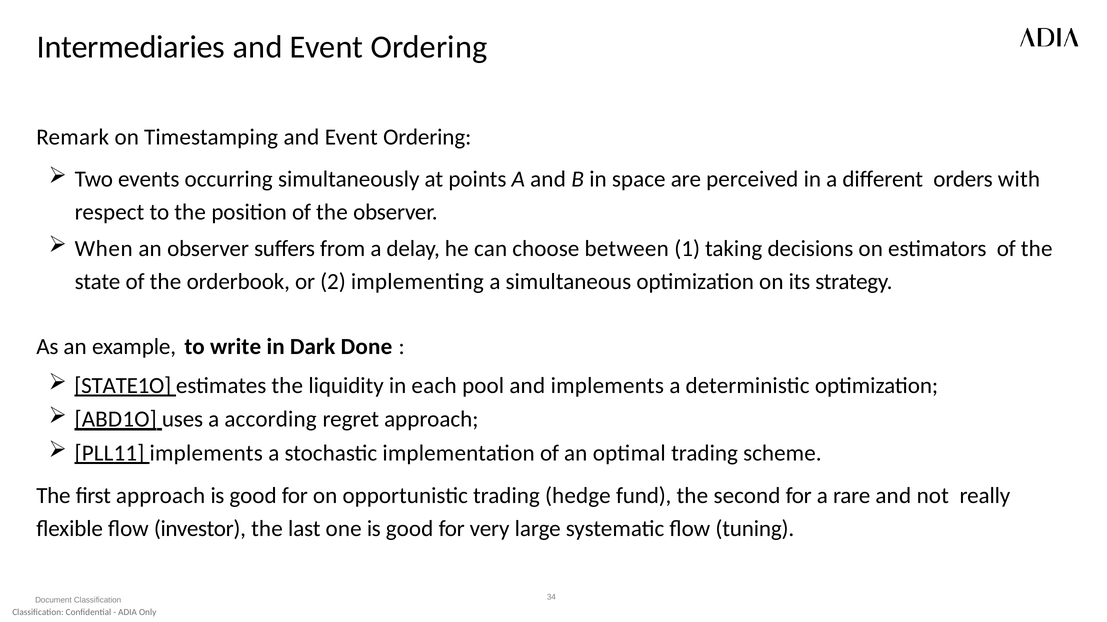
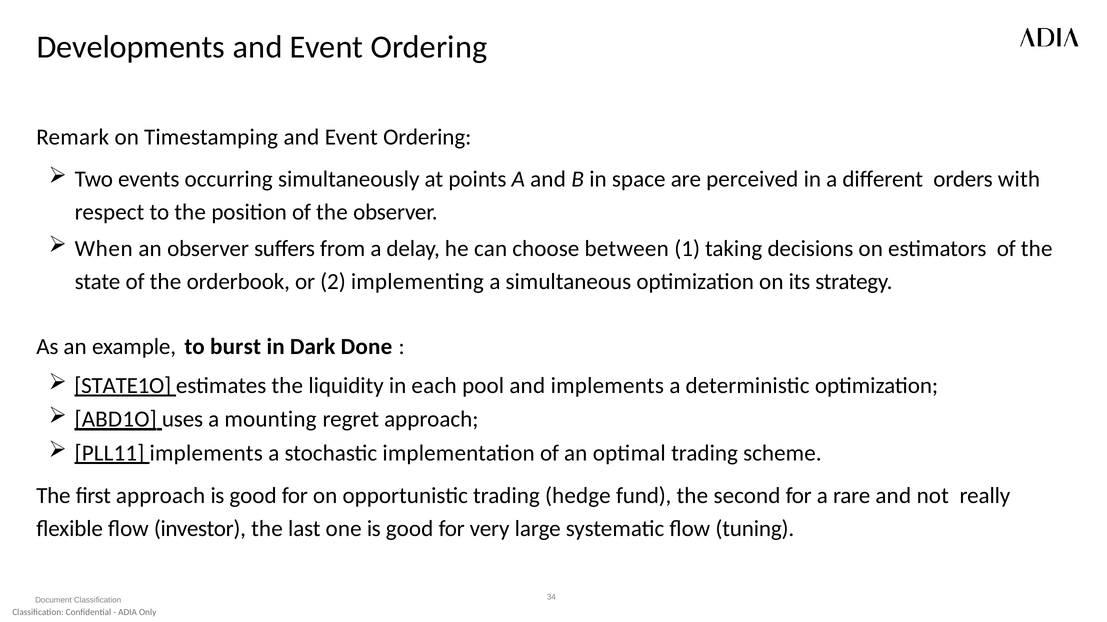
Intermediaries: Intermediaries -> Developments
write: write -> burst
according: according -> mounting
